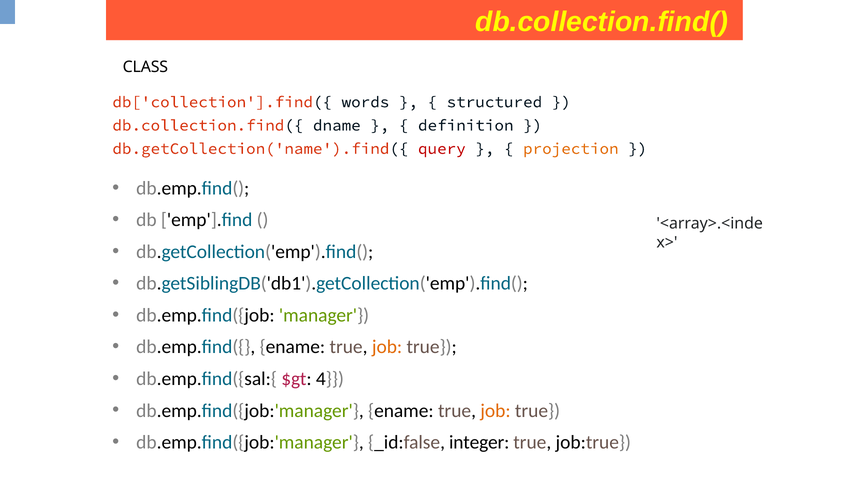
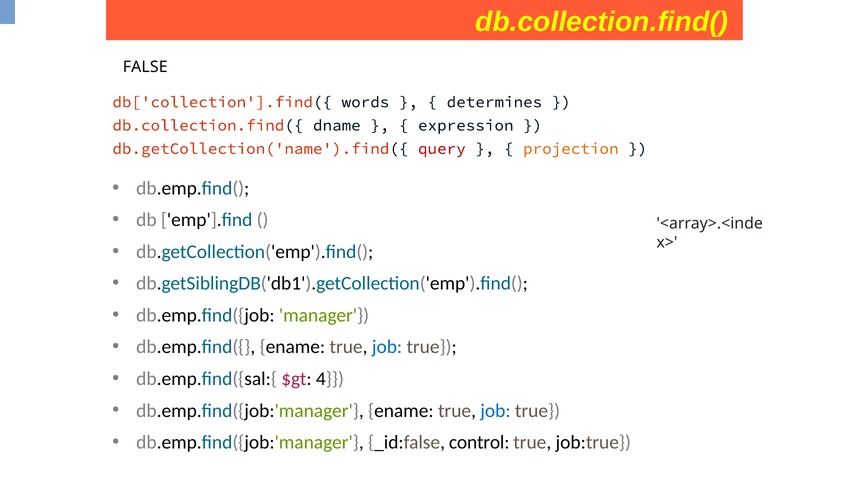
CLASS: CLASS -> FALSE
structured: structured -> determines
definition: definition -> expression
job at (387, 347) colour: orange -> blue
job at (495, 411) colour: orange -> blue
integer: integer -> control
